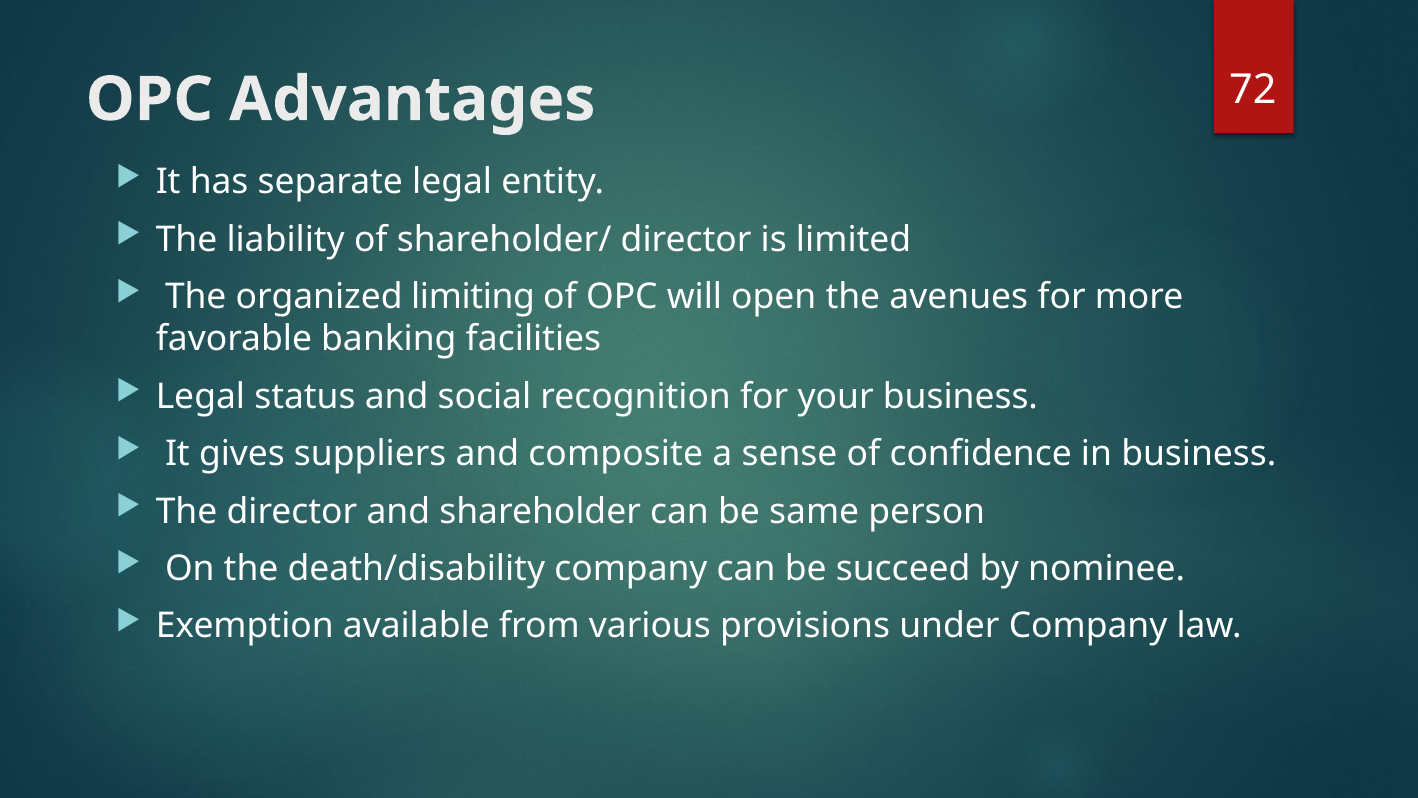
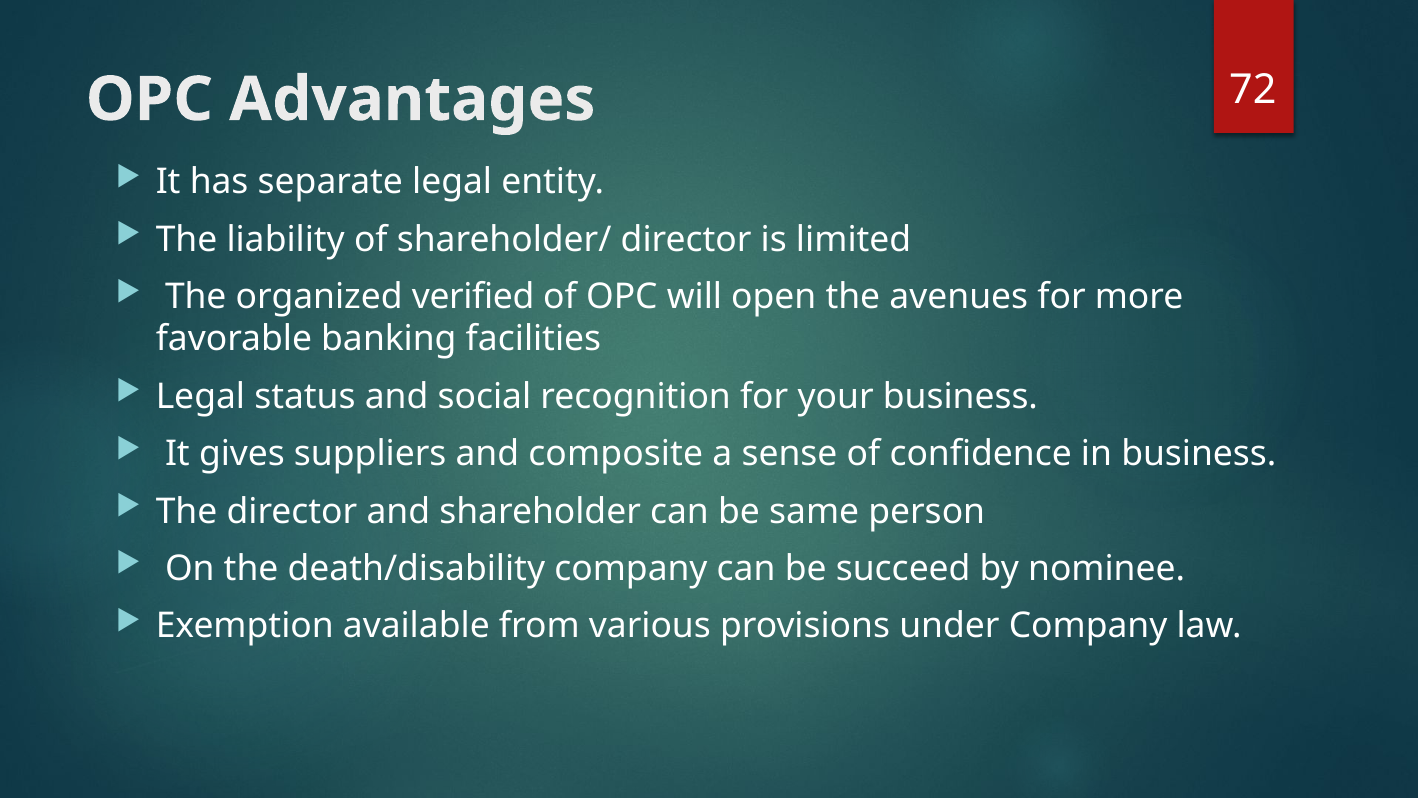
limiting: limiting -> verified
